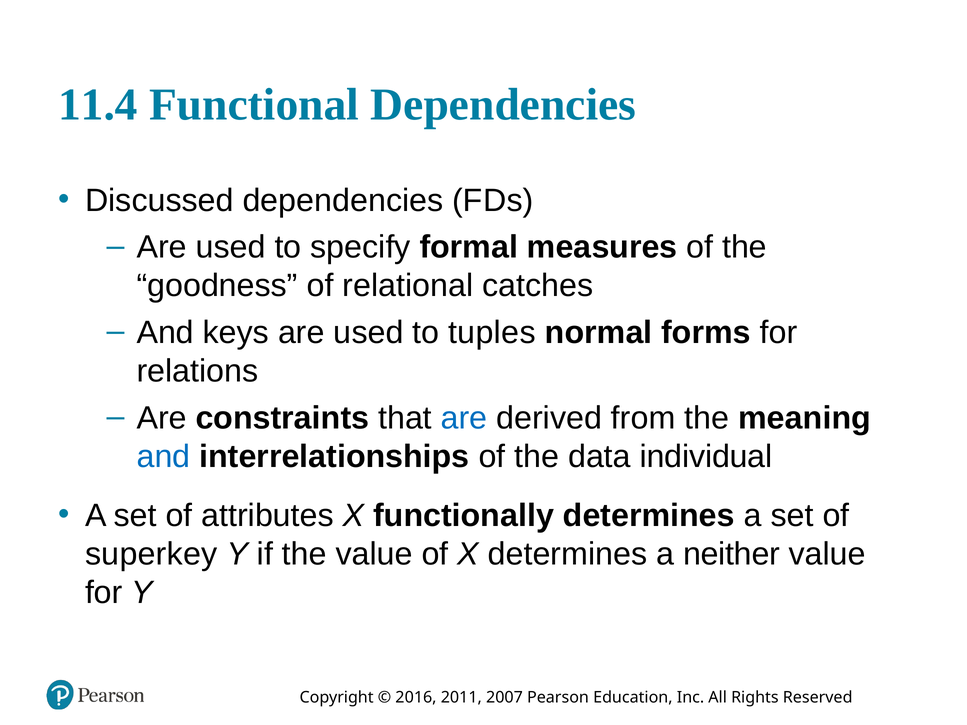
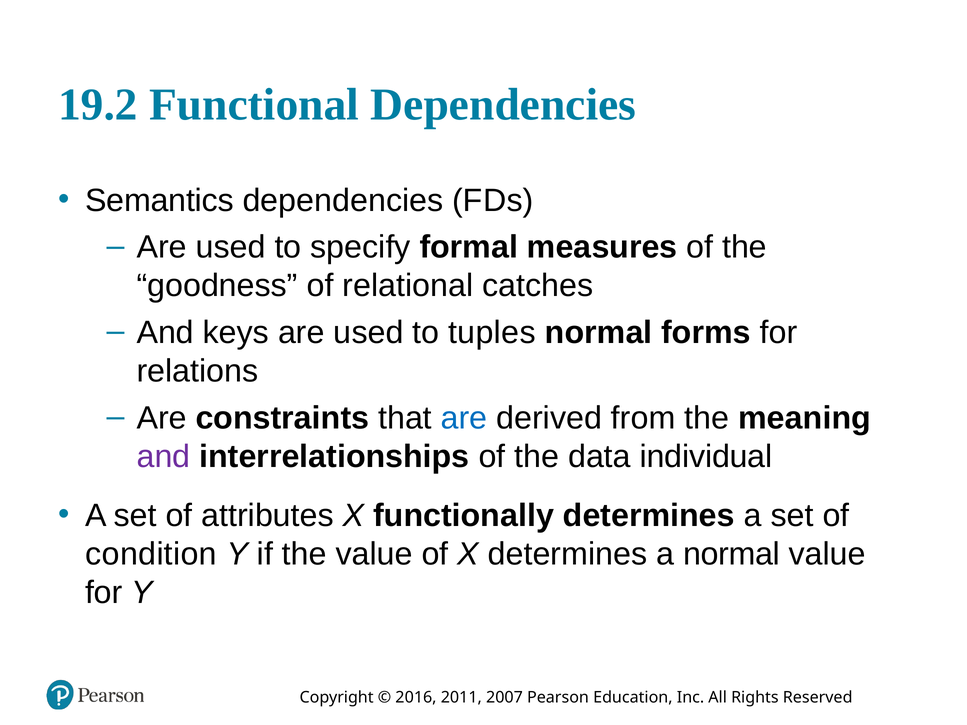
11.4: 11.4 -> 19.2
Discussed: Discussed -> Semantics
and at (163, 457) colour: blue -> purple
superkey: superkey -> condition
a neither: neither -> normal
